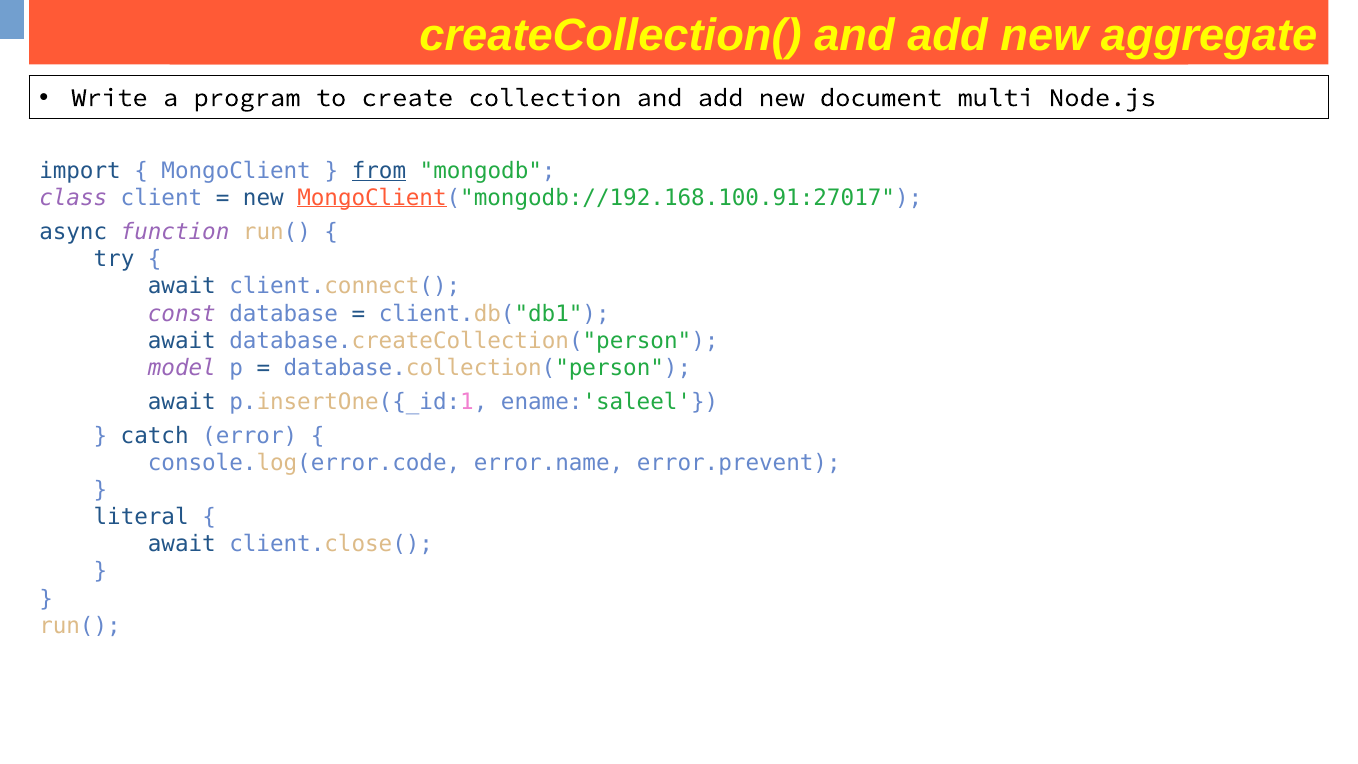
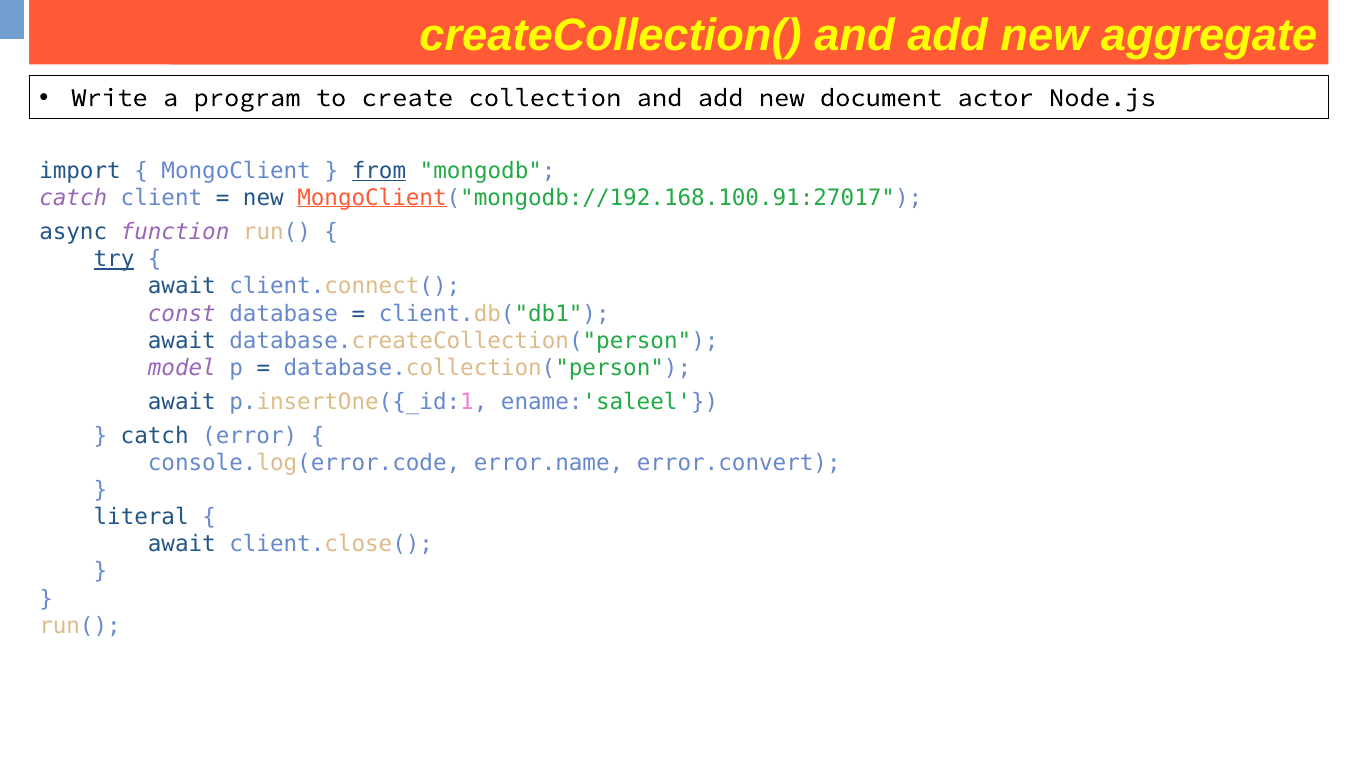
multi: multi -> actor
class at (73, 198): class -> catch
try underline: none -> present
error.prevent: error.prevent -> error.convert
